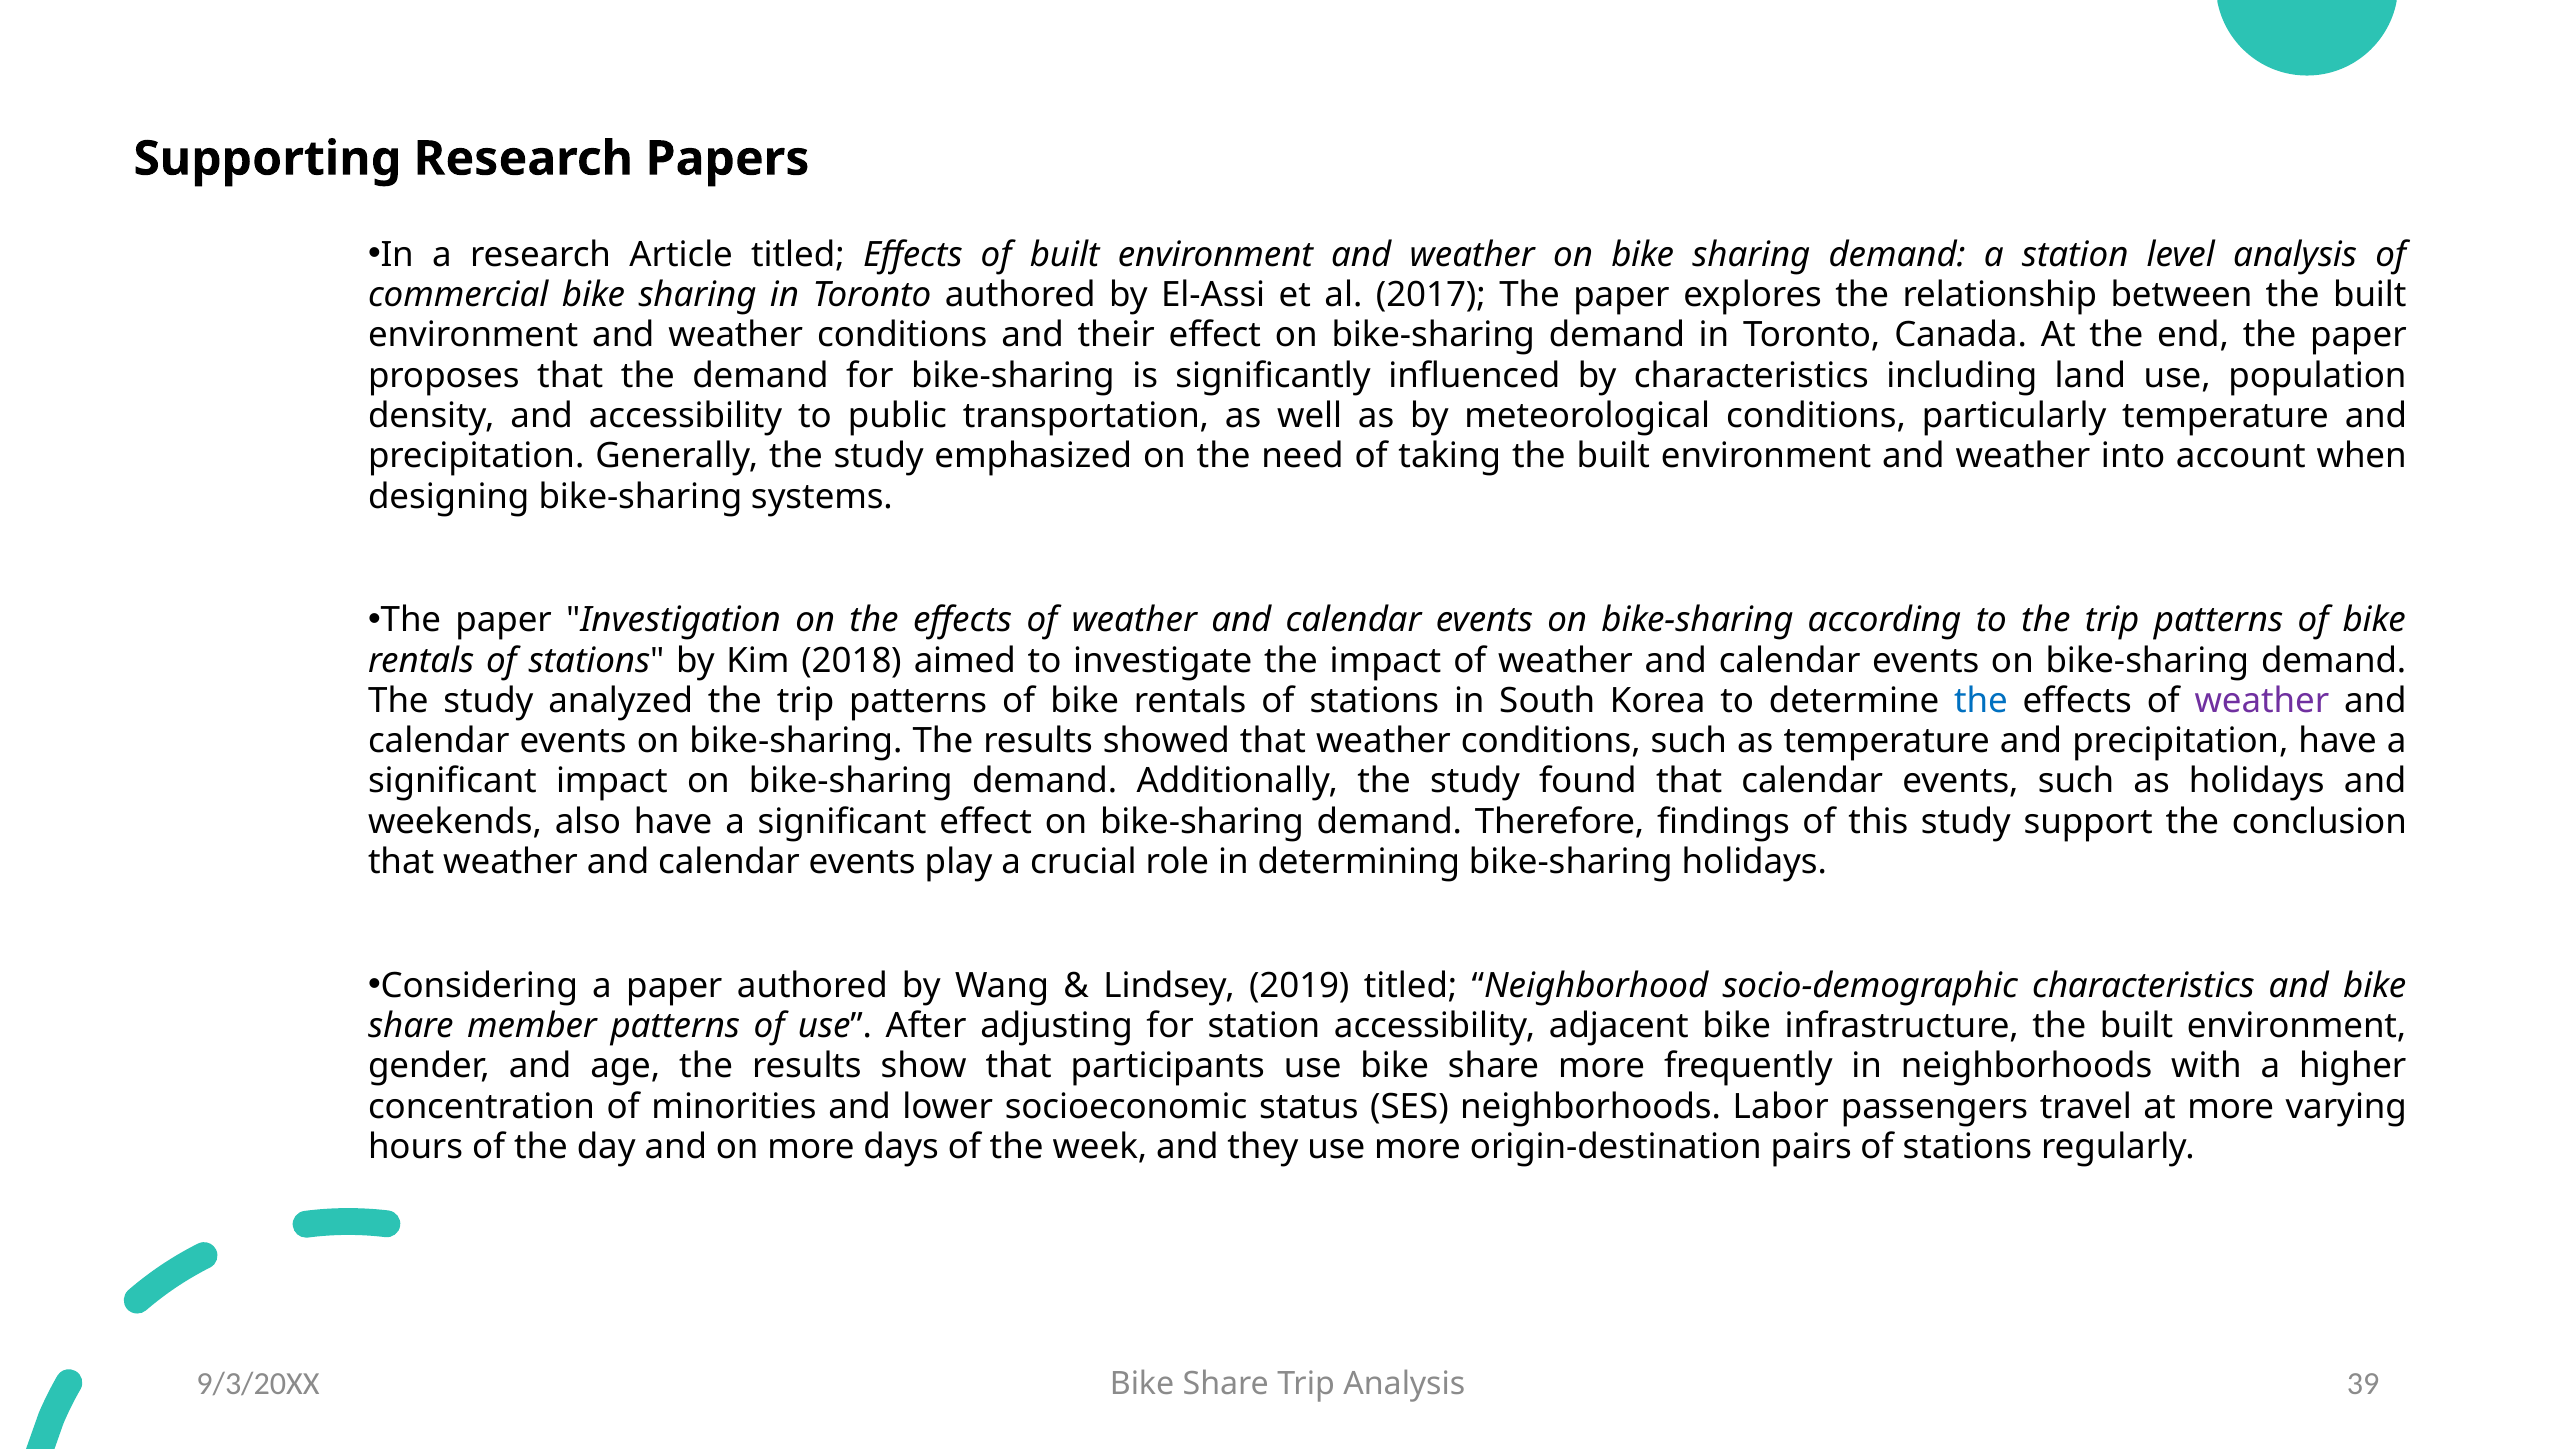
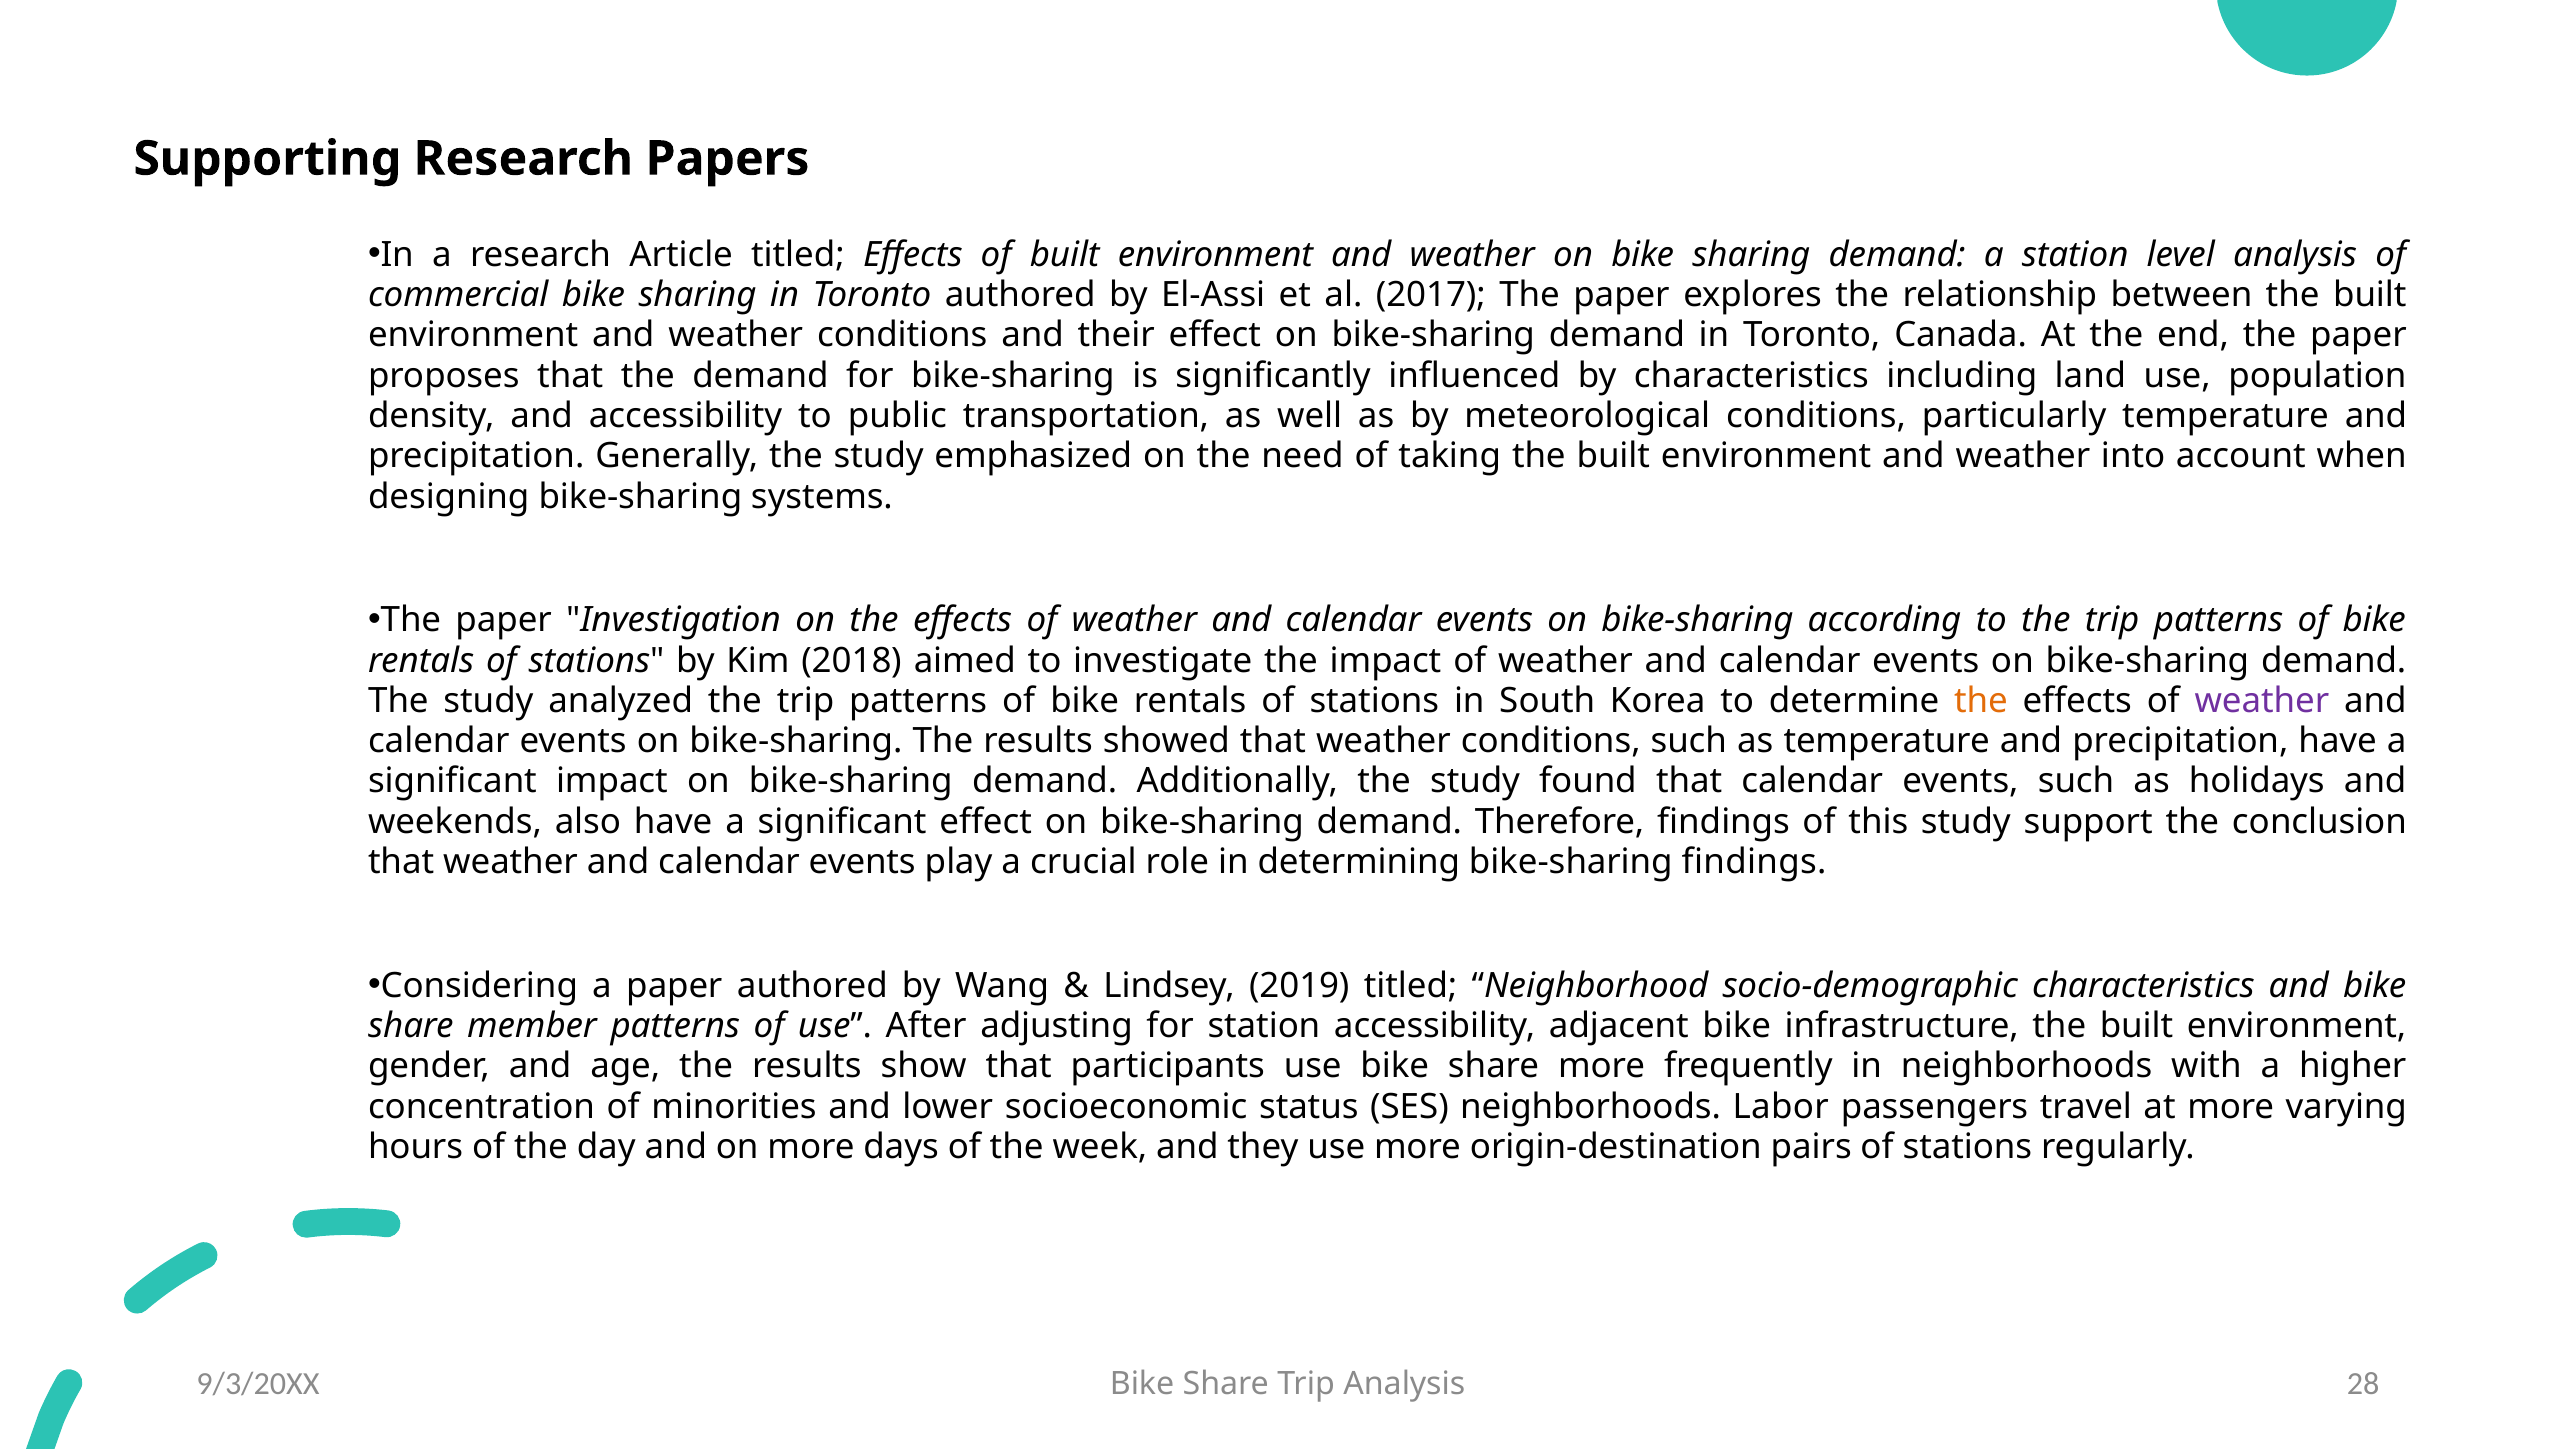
the at (1981, 701) colour: blue -> orange
bike-sharing holidays: holidays -> findings
39: 39 -> 28
